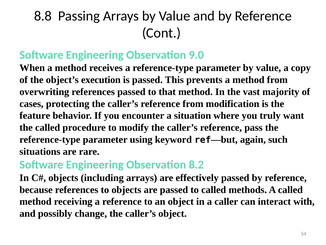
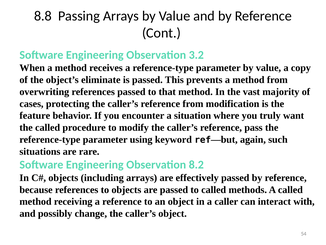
9.0: 9.0 -> 3.2
execution: execution -> eliminate
